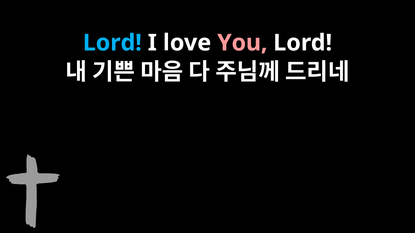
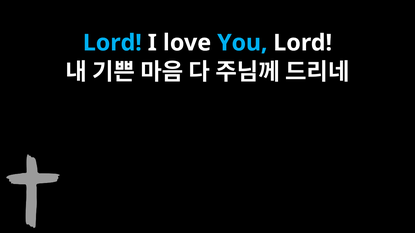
You colour: pink -> light blue
